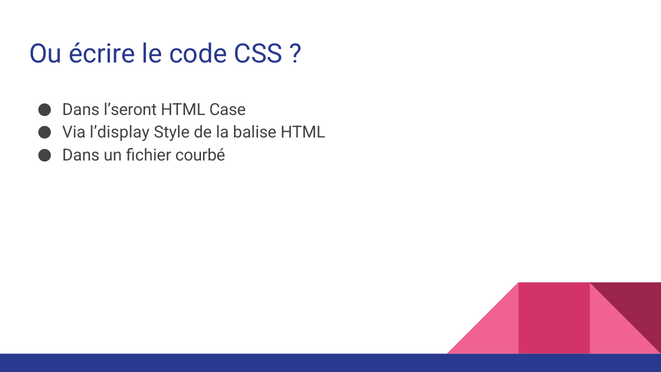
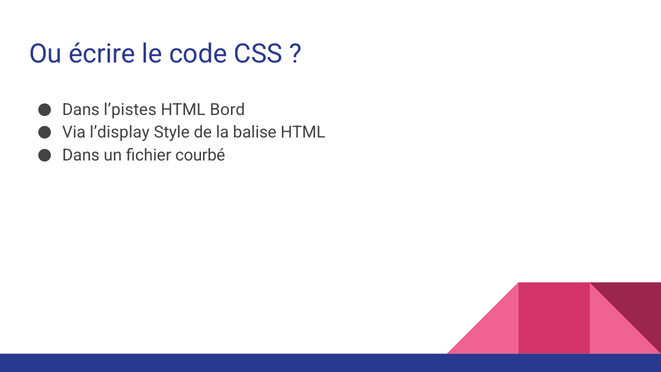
l’seront: l’seront -> l’pistes
Case: Case -> Bord
